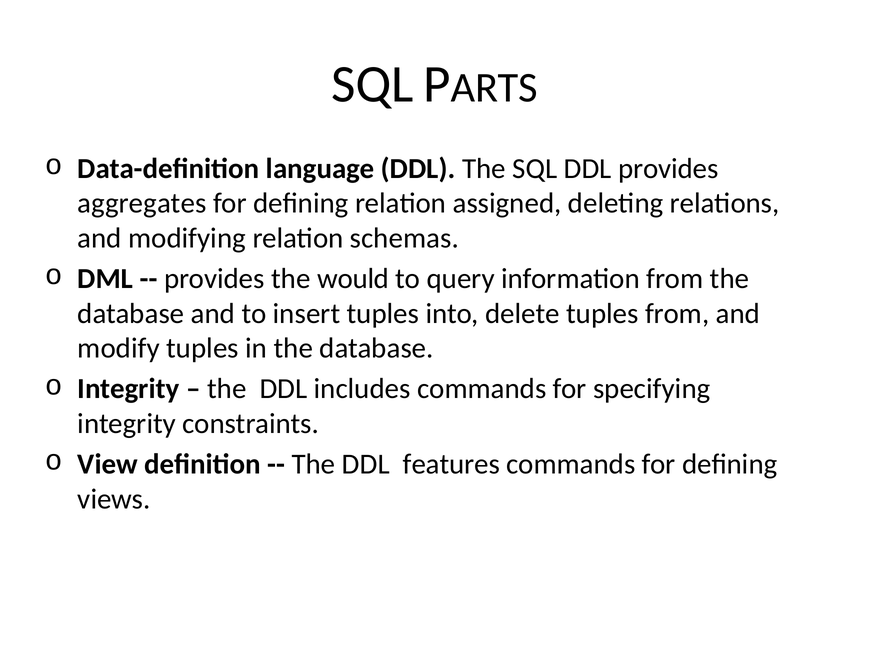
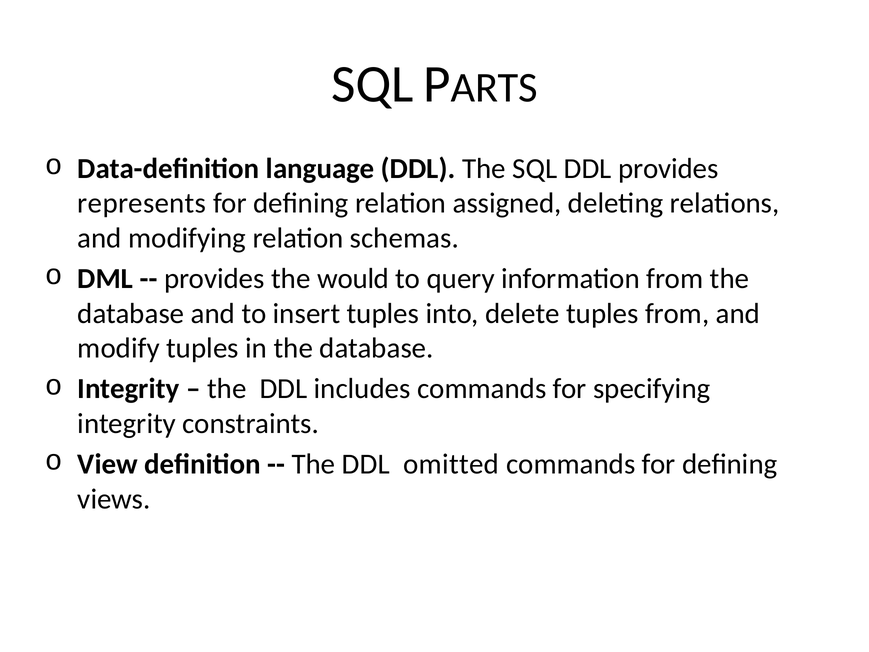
aggregates: aggregates -> represents
features: features -> omitted
